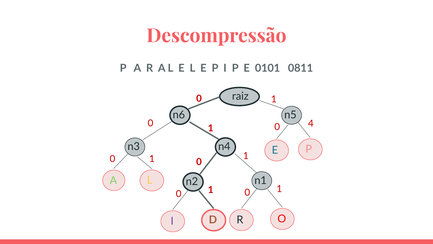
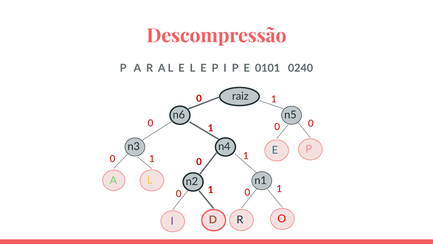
0811: 0811 -> 0240
4 at (311, 124): 4 -> 0
